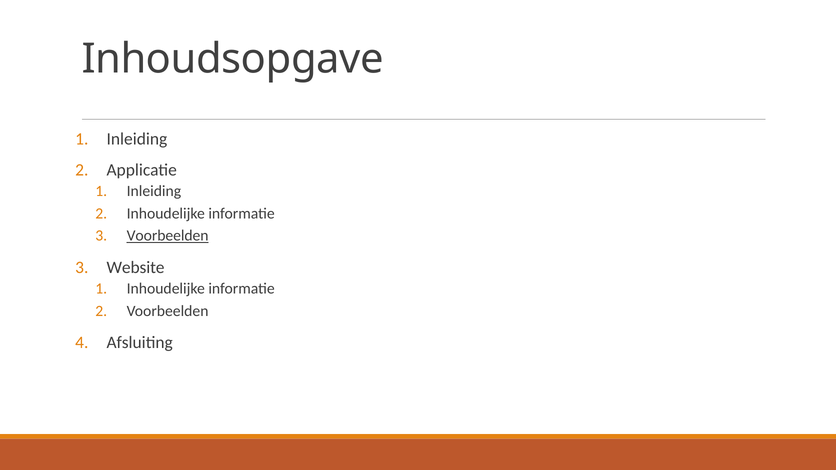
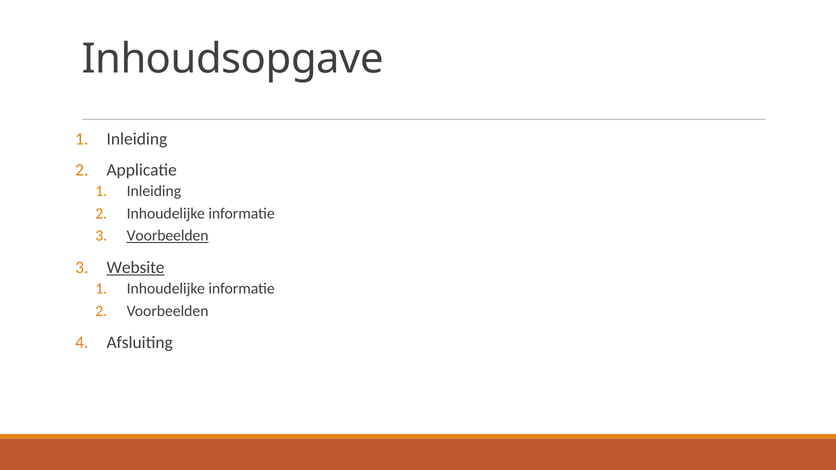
Website underline: none -> present
